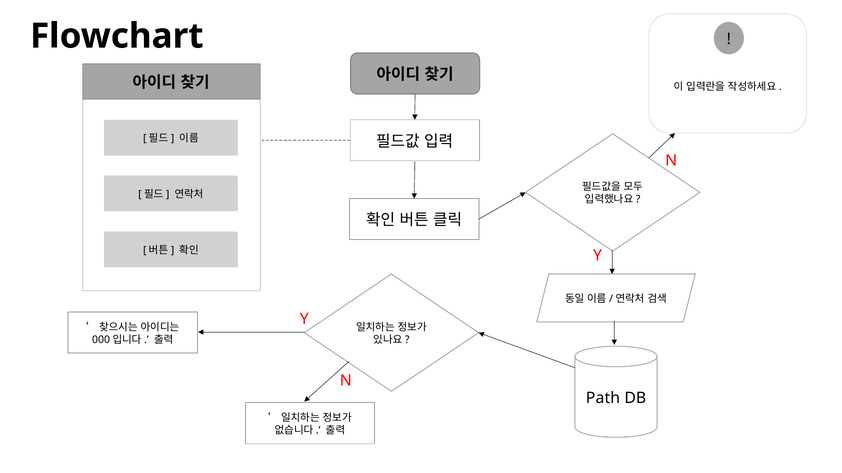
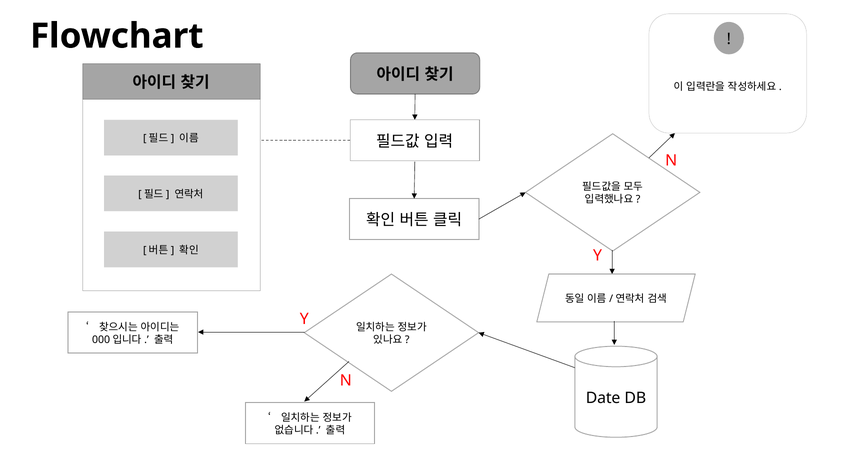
Path: Path -> Date
